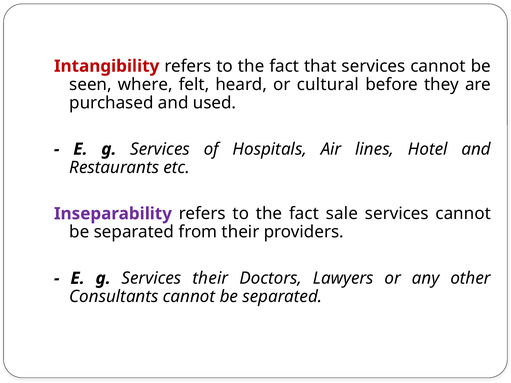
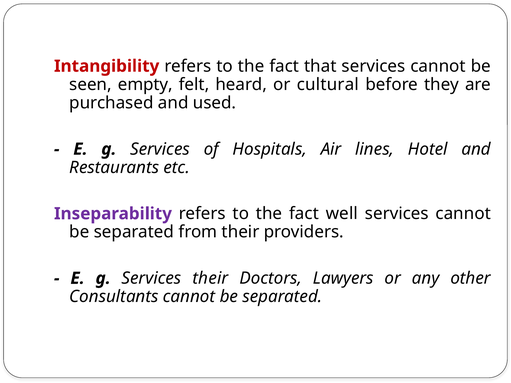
where: where -> empty
sale: sale -> well
